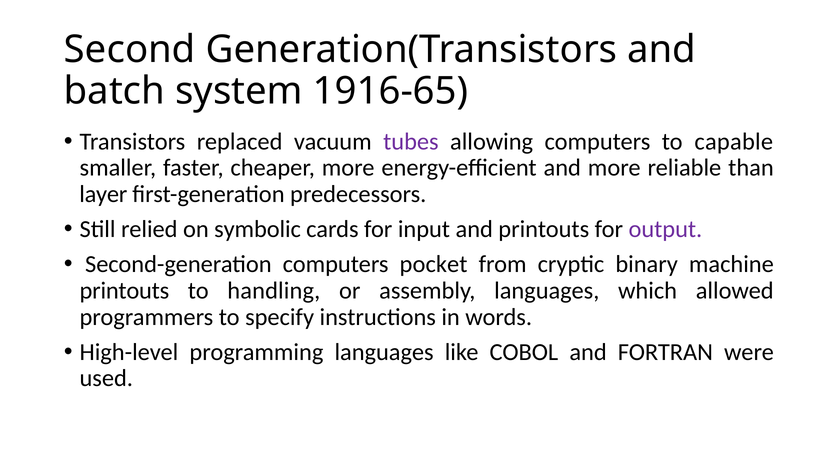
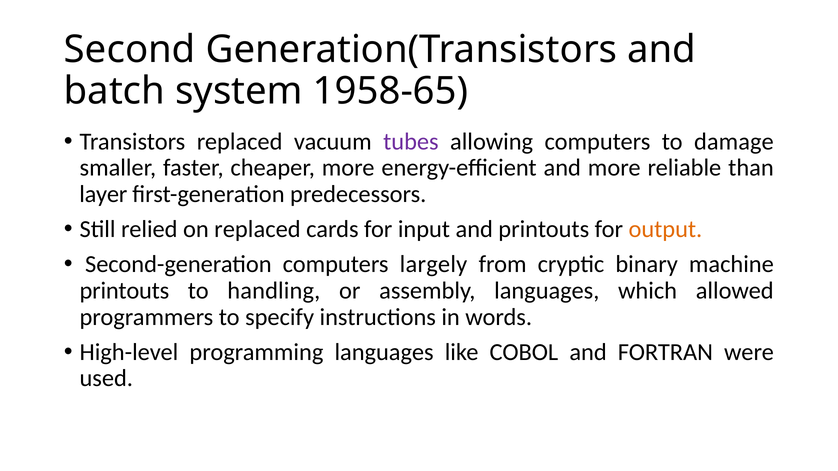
1916-65: 1916-65 -> 1958-65
capable: capable -> damage
on symbolic: symbolic -> replaced
output colour: purple -> orange
pocket: pocket -> largely
